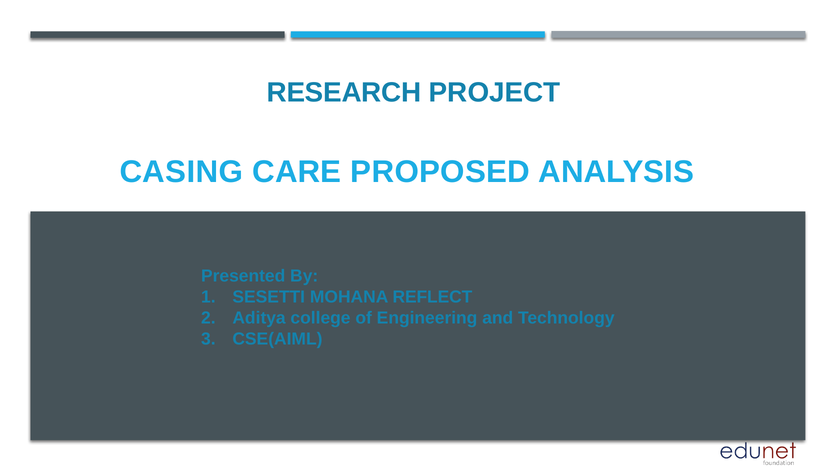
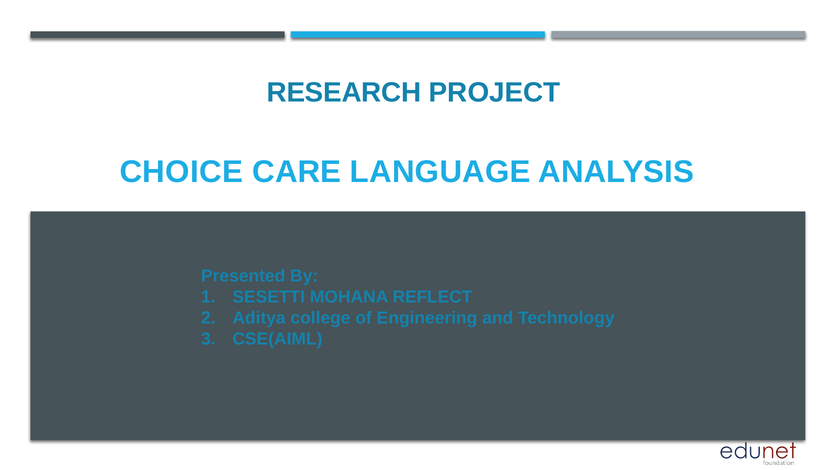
CASING: CASING -> CHOICE
PROPOSED: PROPOSED -> LANGUAGE
